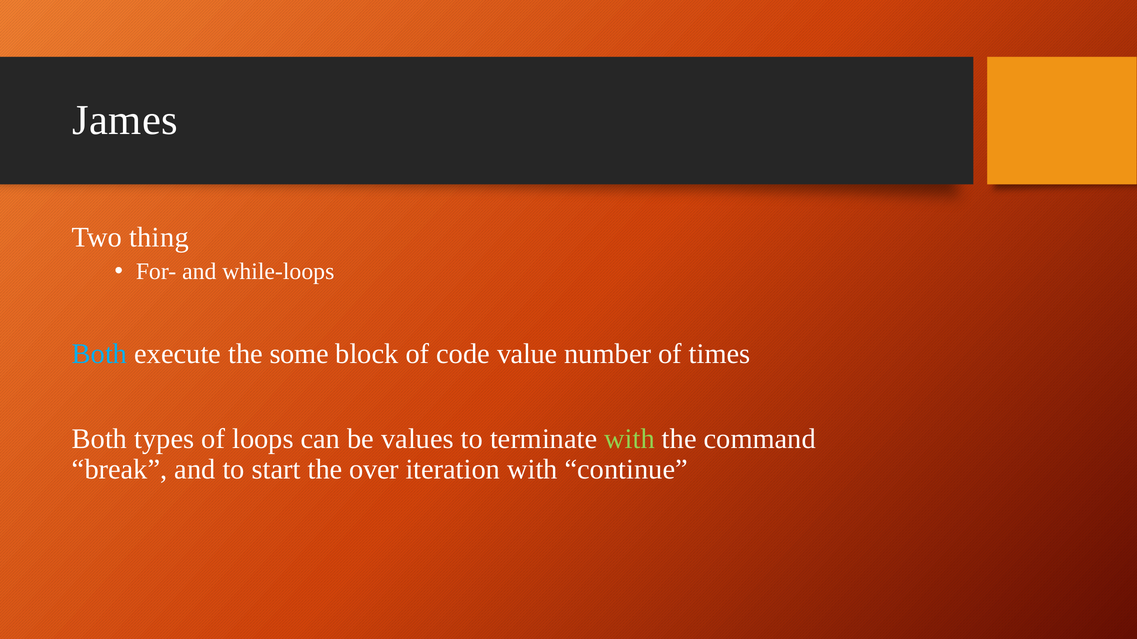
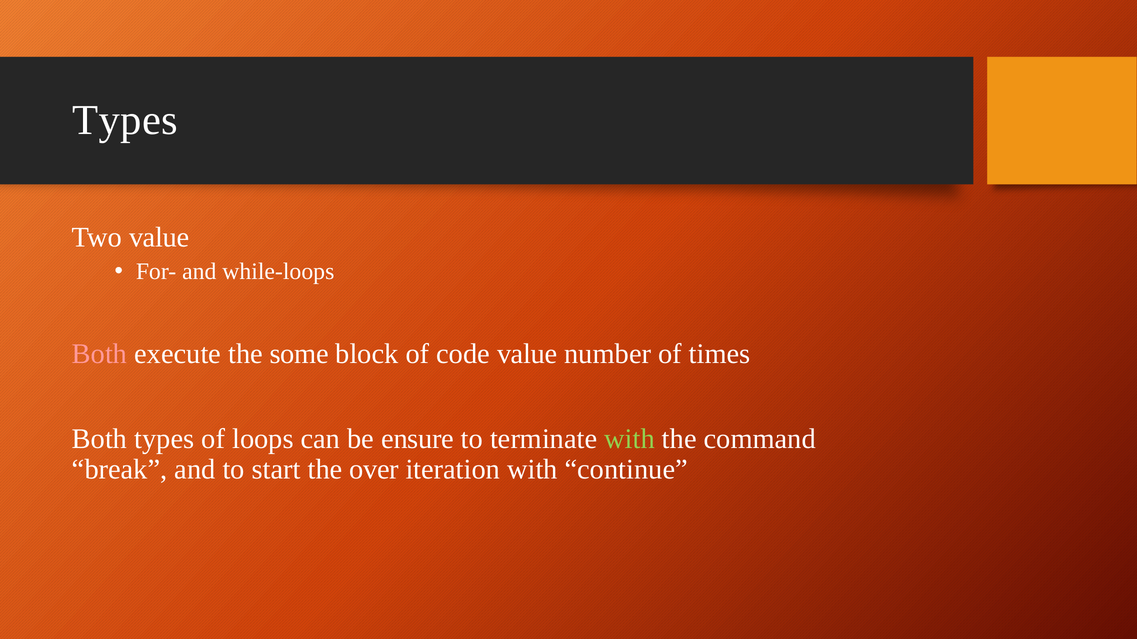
James at (125, 120): James -> Types
Two thing: thing -> value
Both at (100, 354) colour: light blue -> pink
values: values -> ensure
